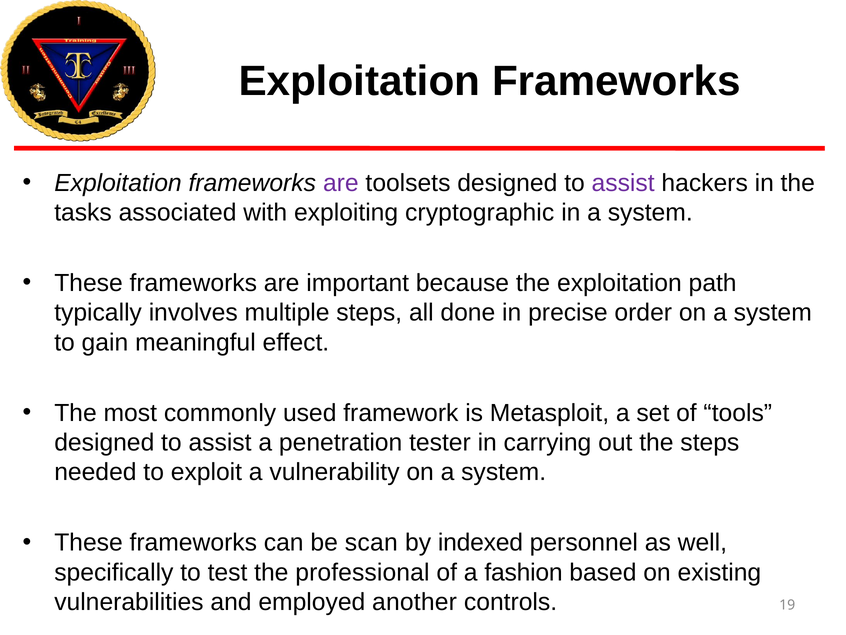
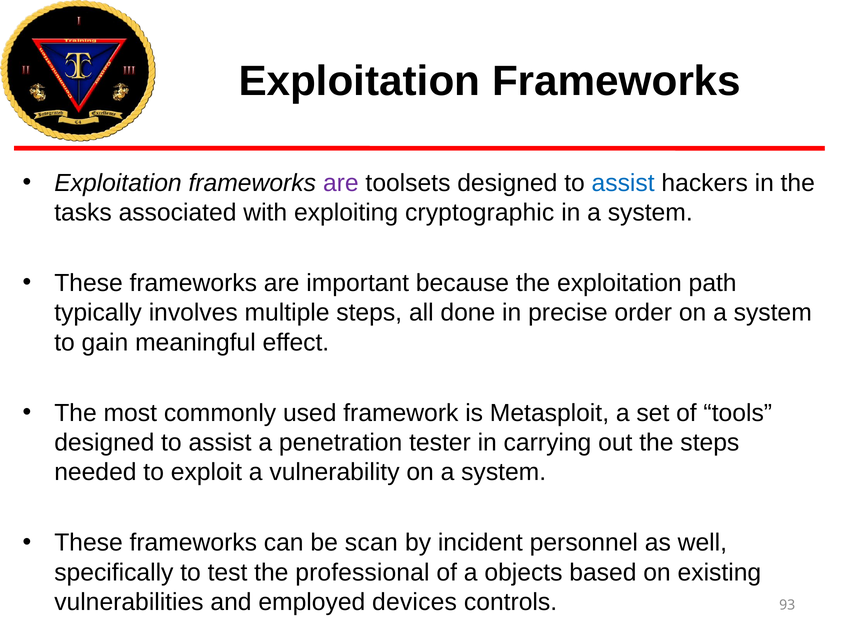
assist at (623, 183) colour: purple -> blue
indexed: indexed -> incident
fashion: fashion -> objects
another: another -> devices
19: 19 -> 93
